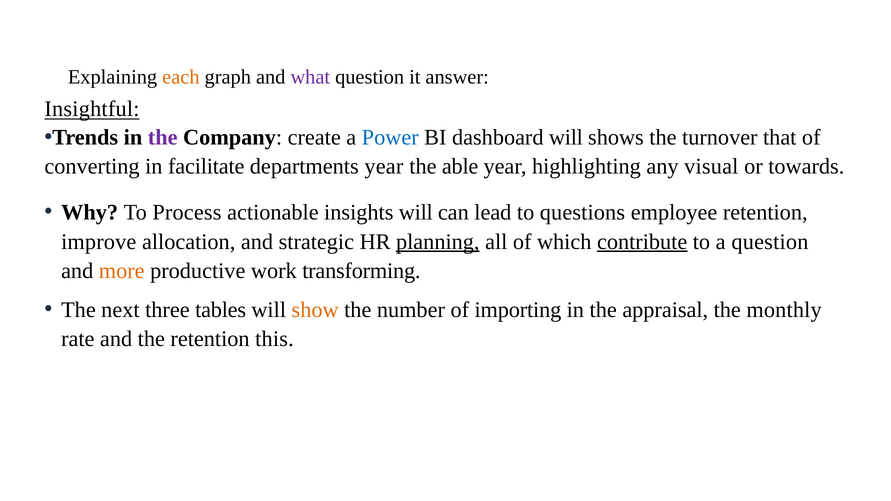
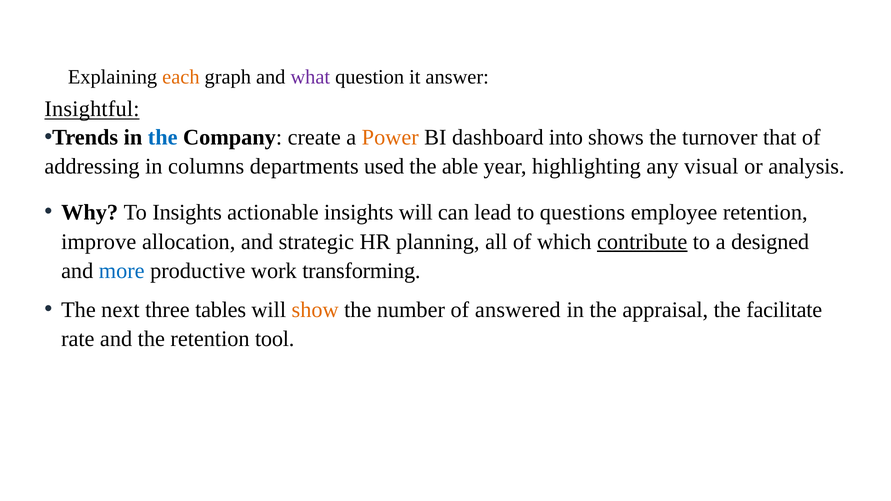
the at (163, 138) colour: purple -> blue
Power colour: blue -> orange
dashboard will: will -> into
converting: converting -> addressing
facilitate: facilitate -> columns
departments year: year -> used
towards: towards -> analysis
To Process: Process -> Insights
planning underline: present -> none
a question: question -> designed
more colour: orange -> blue
importing: importing -> answered
monthly: monthly -> facilitate
this: this -> tool
